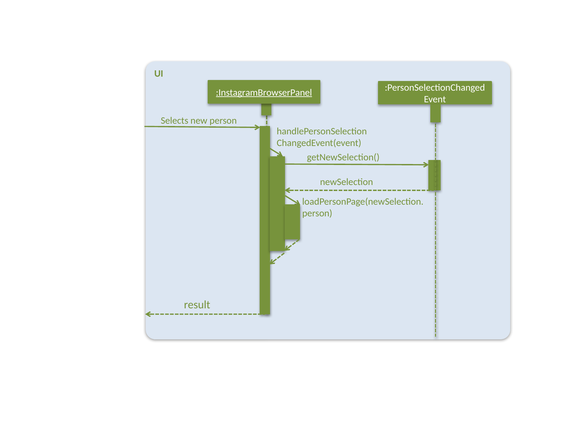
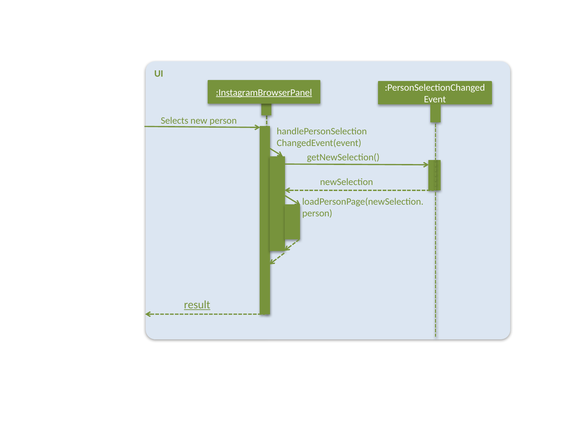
result underline: none -> present
